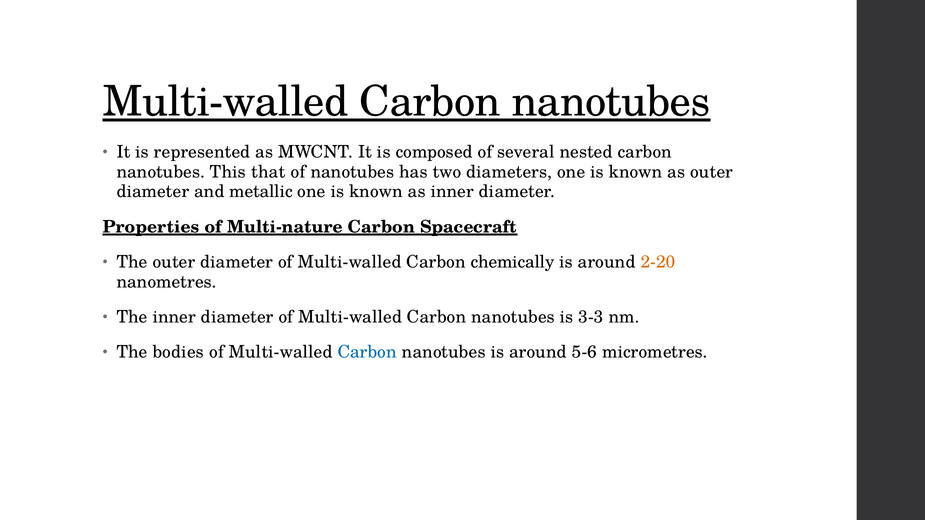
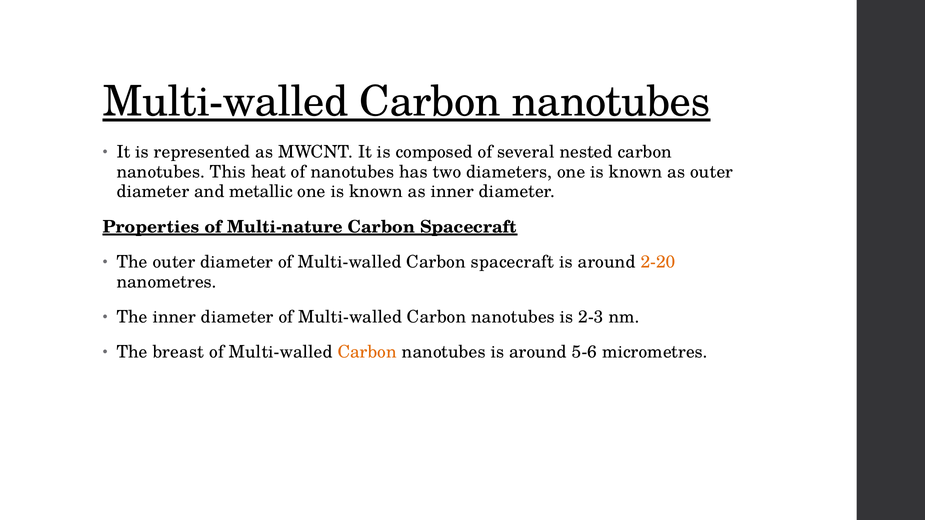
that: that -> heat
Multi-walled Carbon chemically: chemically -> spacecraft
3-3: 3-3 -> 2-3
bodies: bodies -> breast
Carbon at (367, 352) colour: blue -> orange
